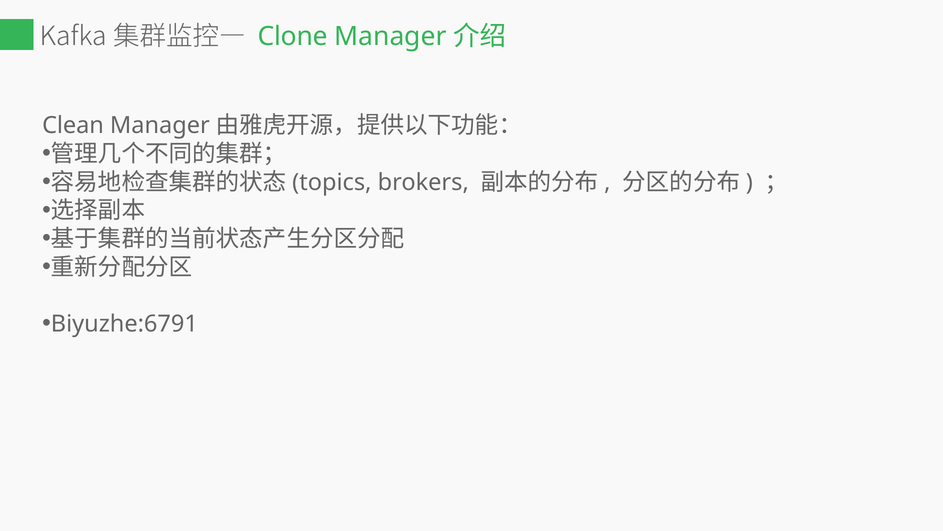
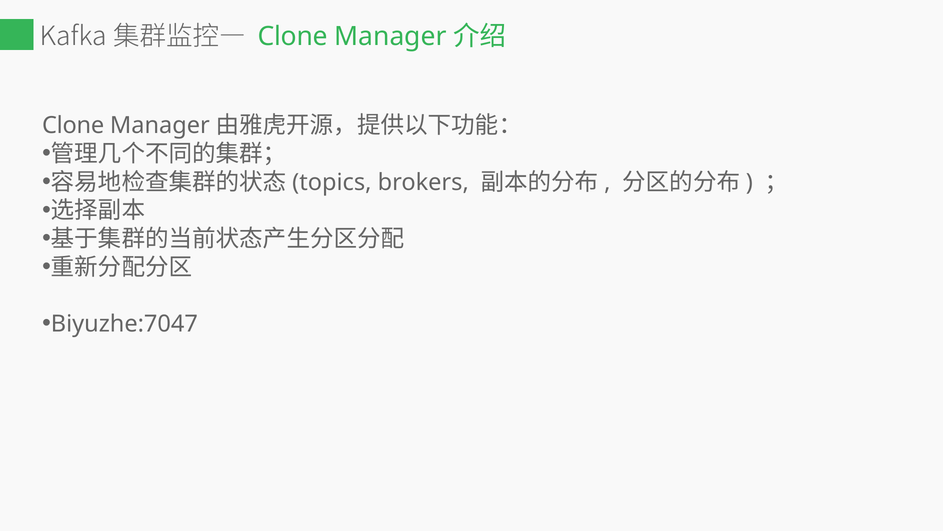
Clean at (73, 125): Clean -> Clone
Biyuzhe:6791: Biyuzhe:6791 -> Biyuzhe:7047
